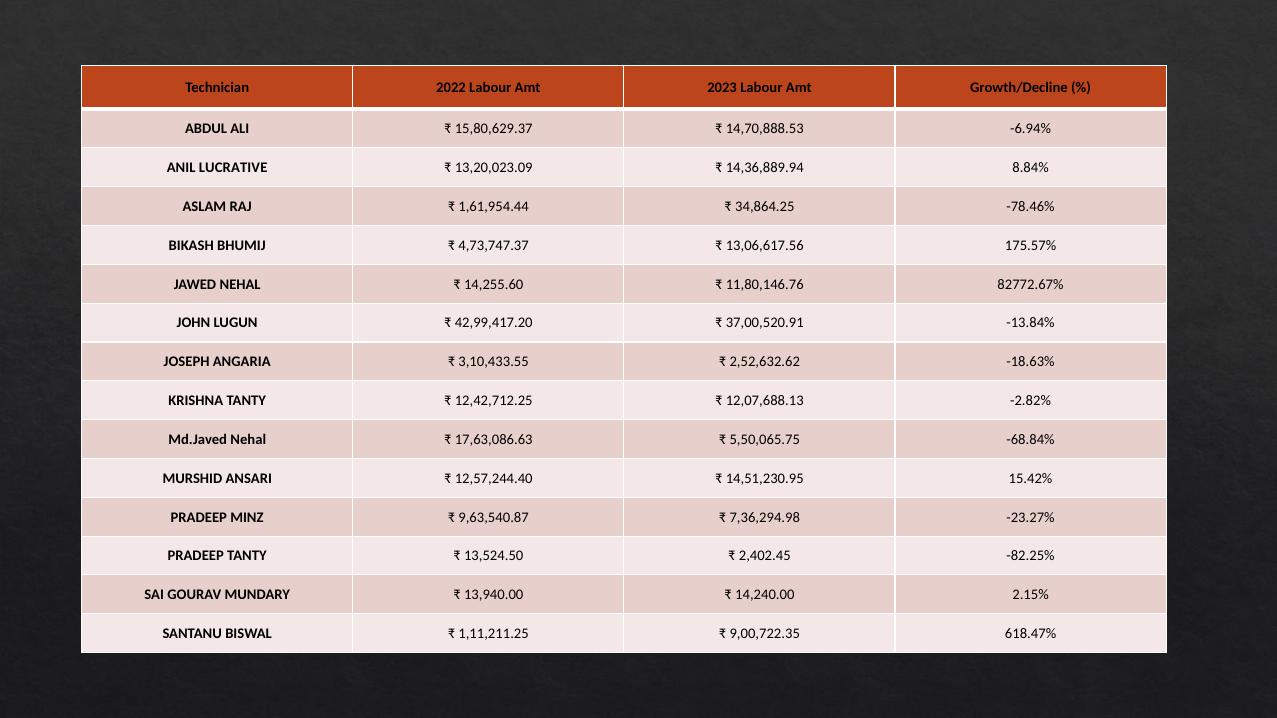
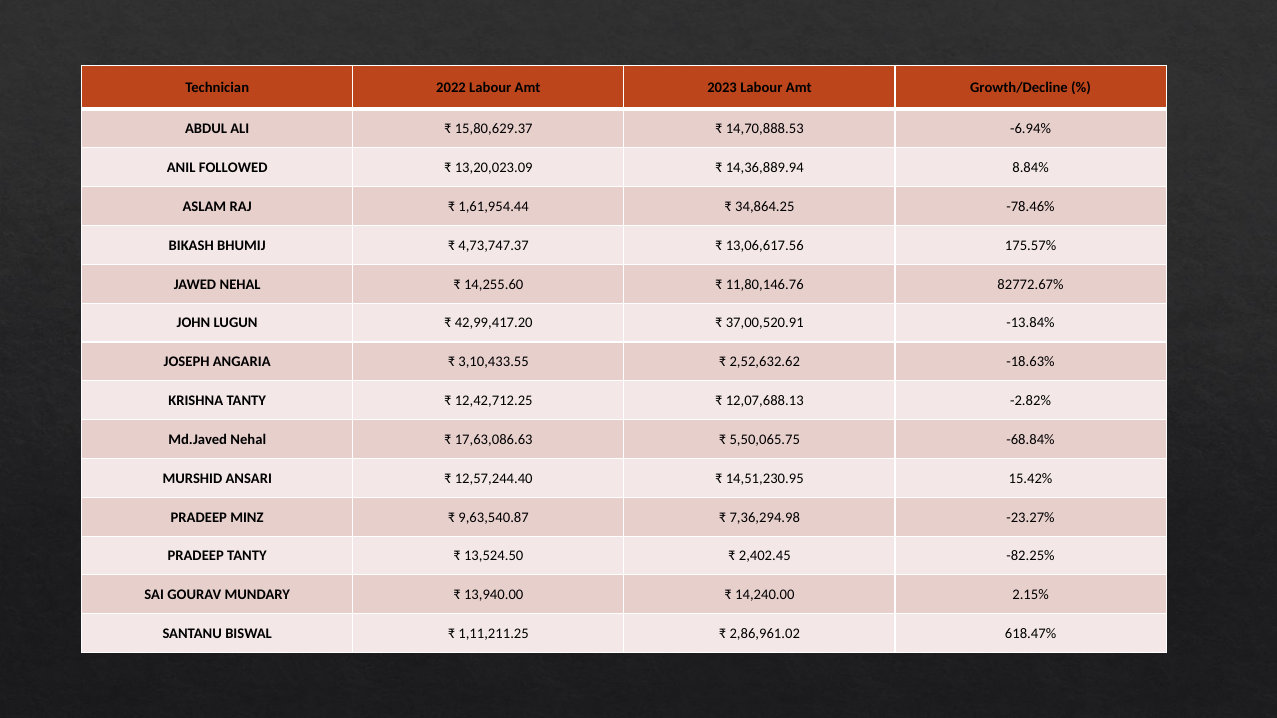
LUCRATIVE: LUCRATIVE -> FOLLOWED
9,00,722.35: 9,00,722.35 -> 2,86,961.02
